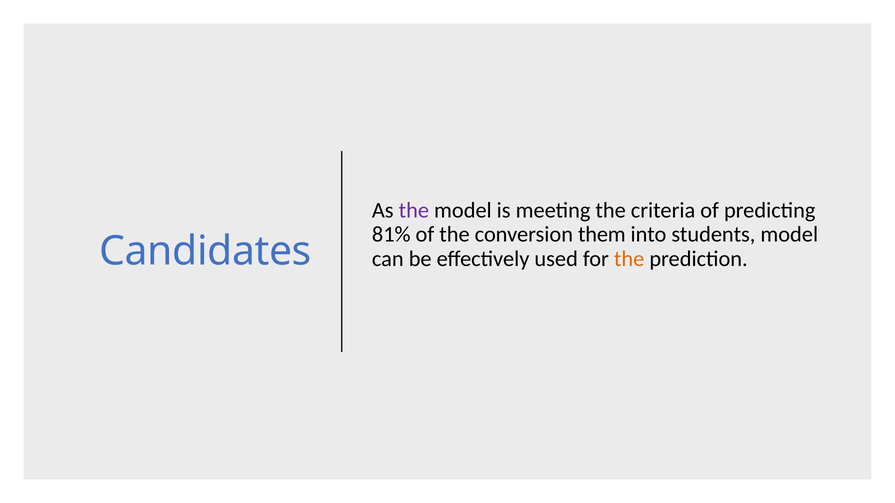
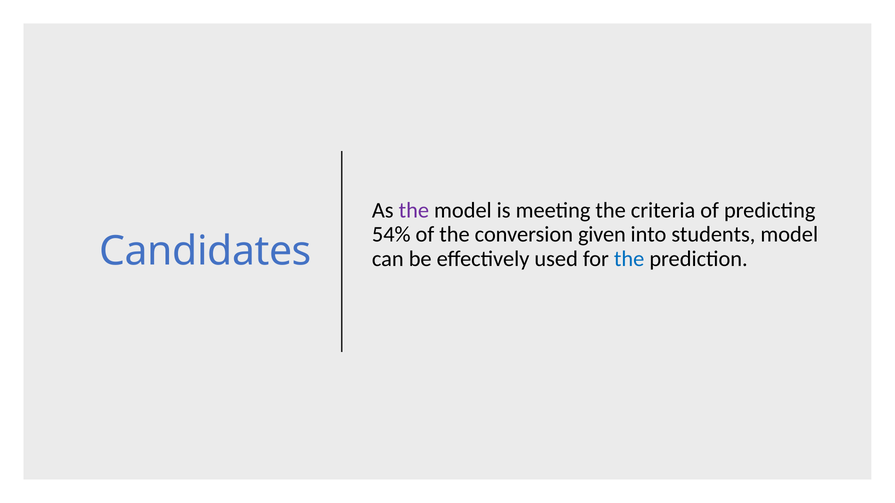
81%: 81% -> 54%
them: them -> given
the at (629, 259) colour: orange -> blue
